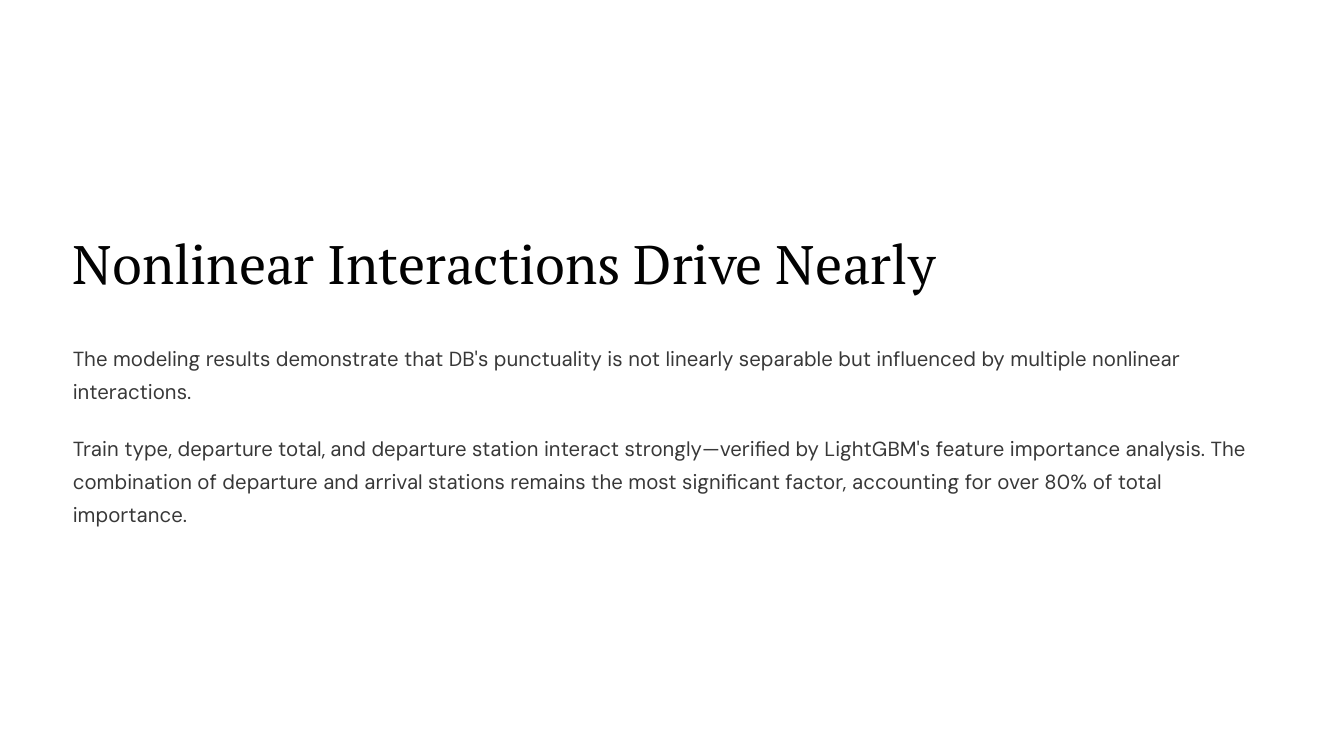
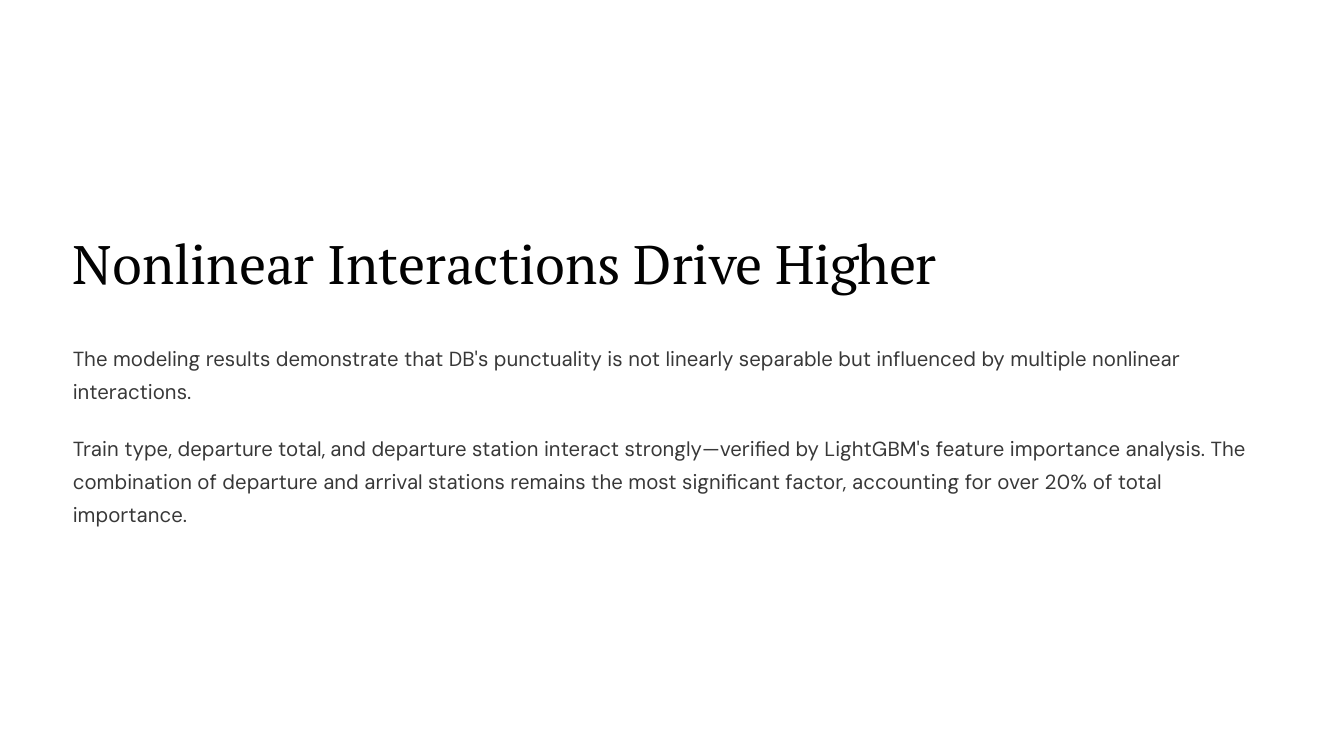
Nearly: Nearly -> Higher
80%: 80% -> 20%
